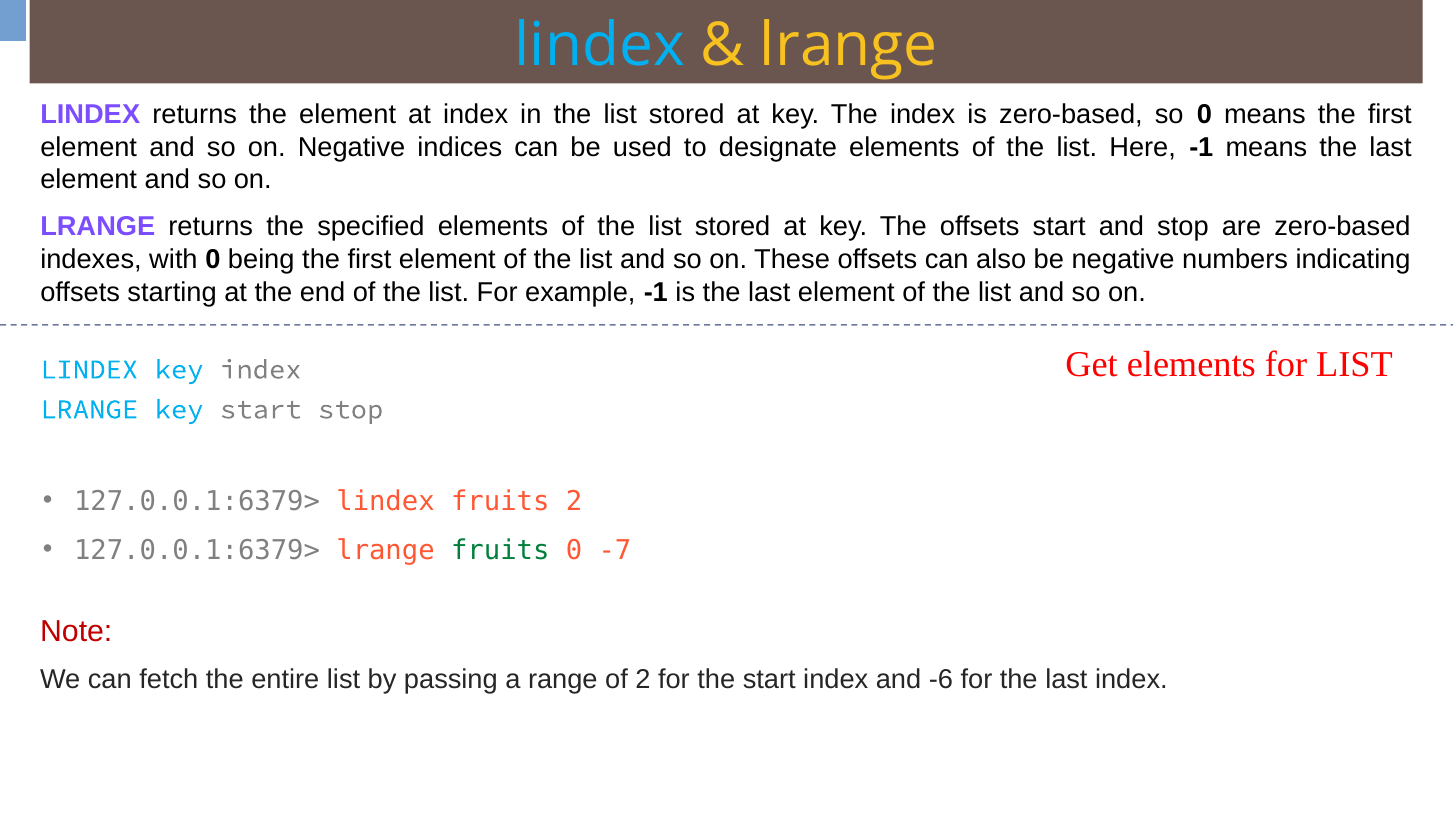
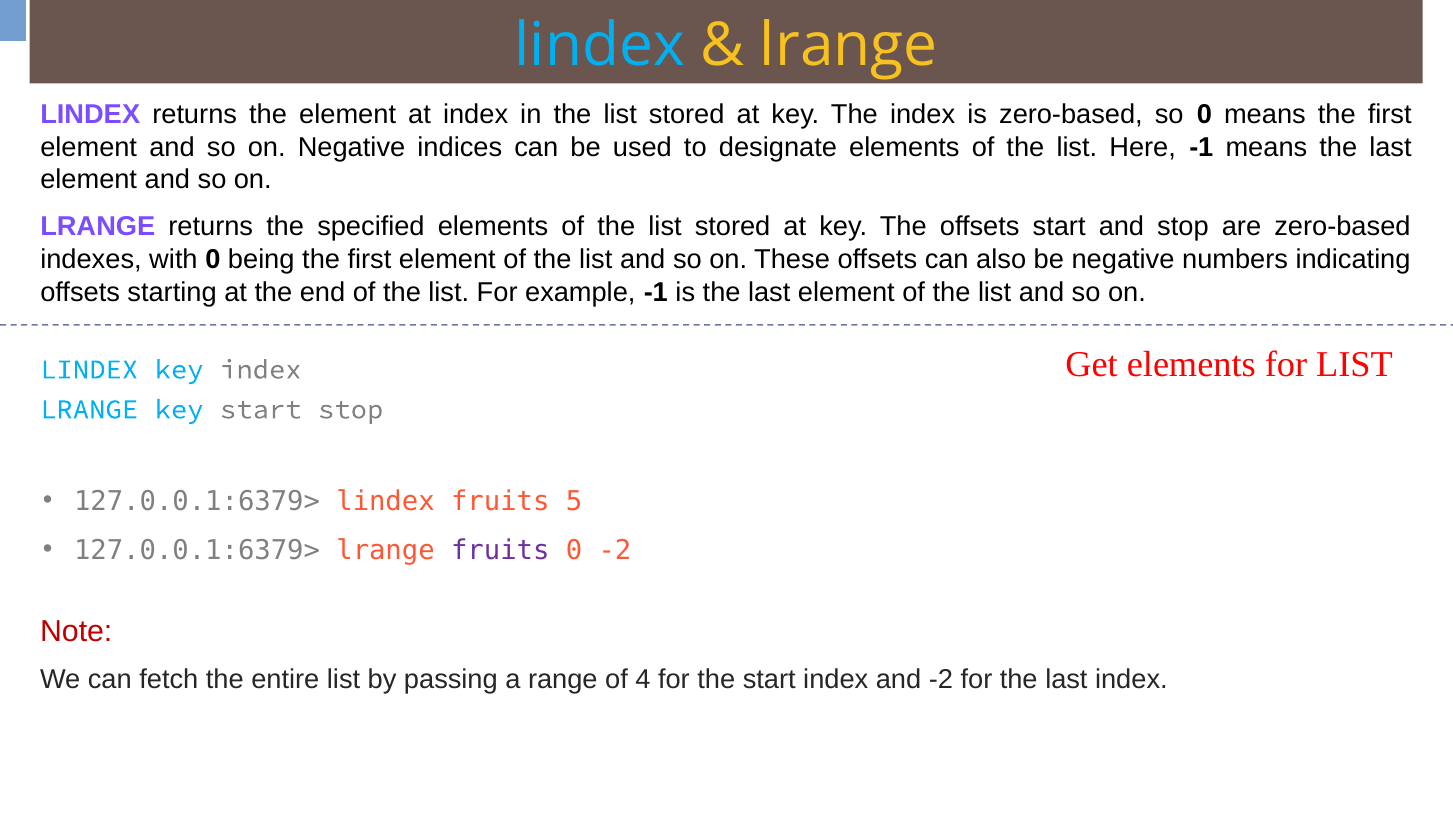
fruits 2: 2 -> 5
fruits at (500, 550) colour: green -> purple
0 -7: -7 -> -2
of 2: 2 -> 4
and -6: -6 -> -2
